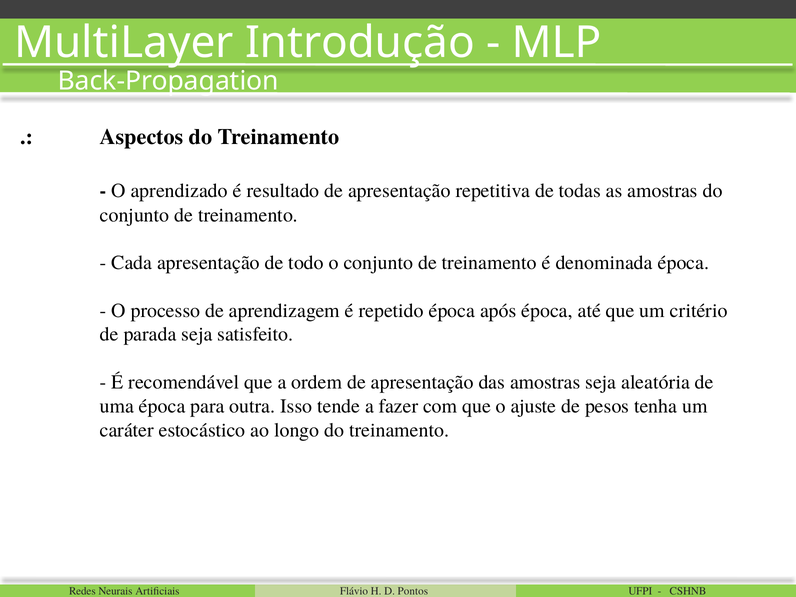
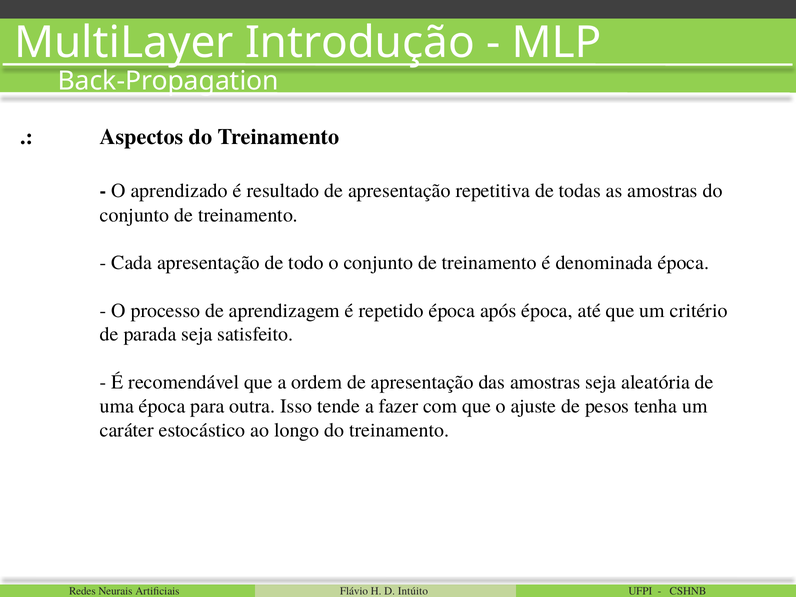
Pontos: Pontos -> Intúito
